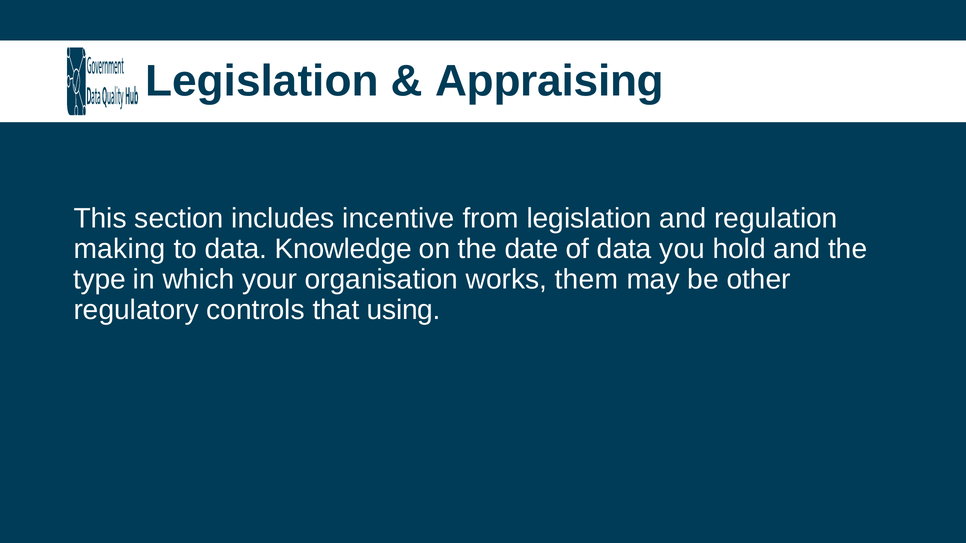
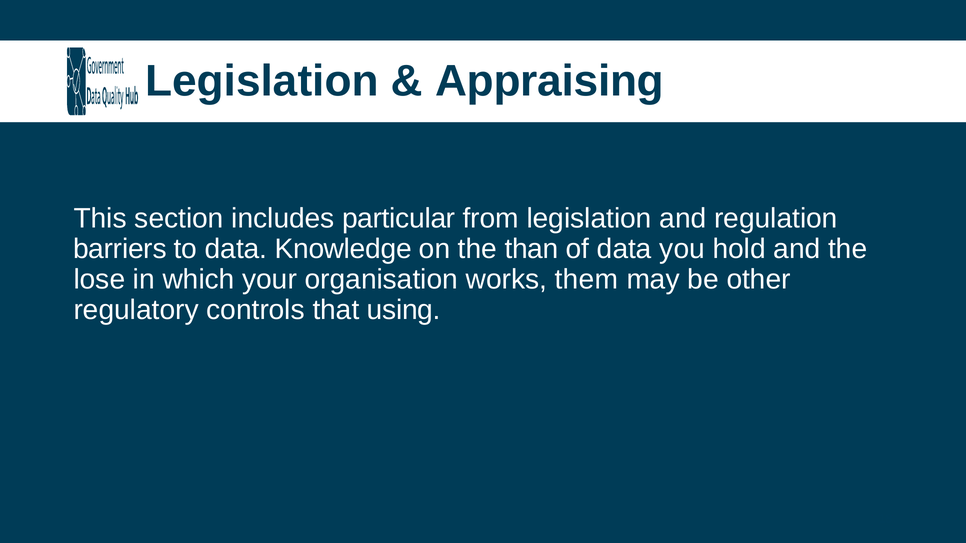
incentive: incentive -> particular
making: making -> barriers
date: date -> than
type: type -> lose
